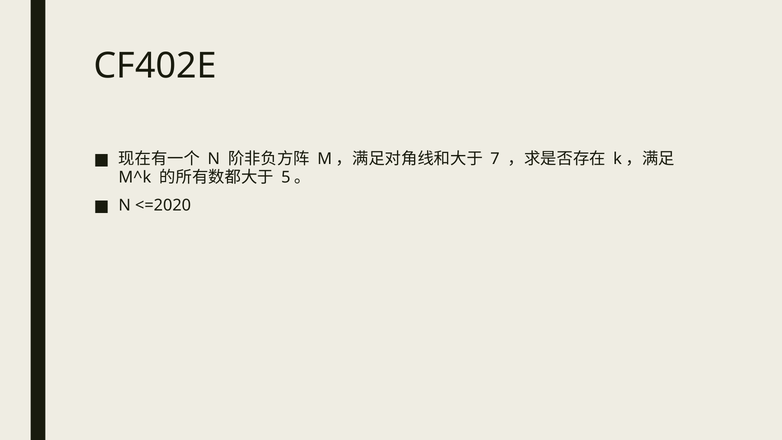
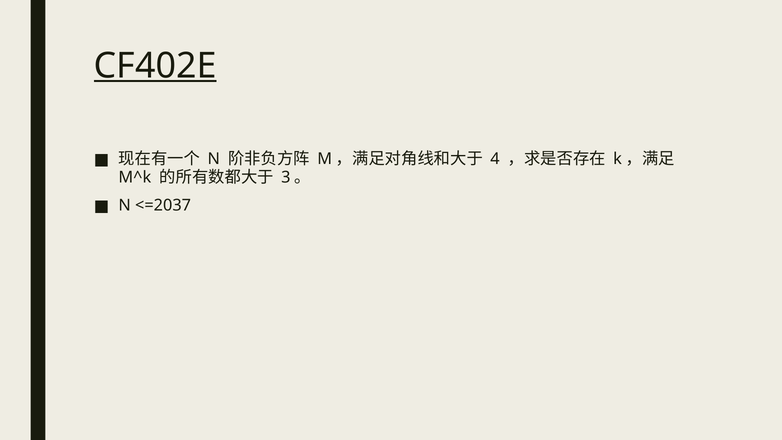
CF402E underline: none -> present
7: 7 -> 4
5: 5 -> 3
<=2020: <=2020 -> <=2037
